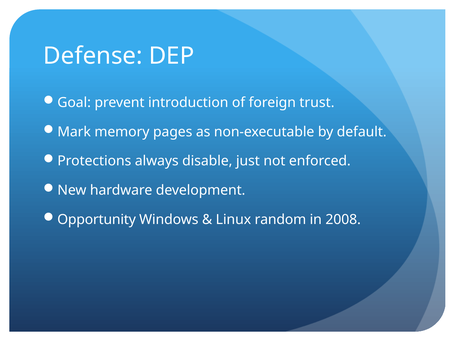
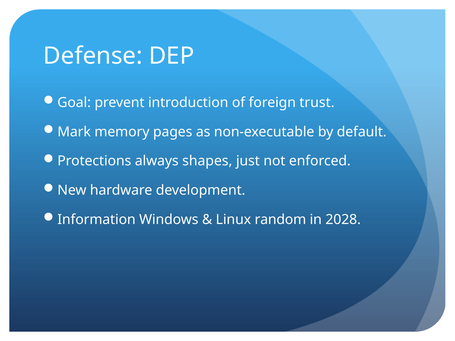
disable: disable -> shapes
Opportunity: Opportunity -> Information
2008: 2008 -> 2028
